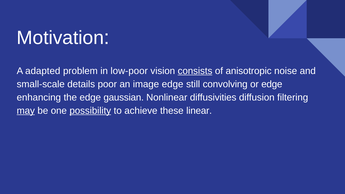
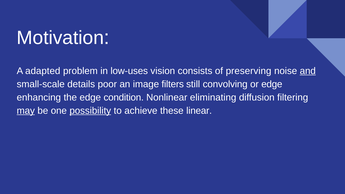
low-poor: low-poor -> low-uses
consists underline: present -> none
anisotropic: anisotropic -> preserving
and underline: none -> present
image edge: edge -> filters
gaussian: gaussian -> condition
diffusivities: diffusivities -> eliminating
